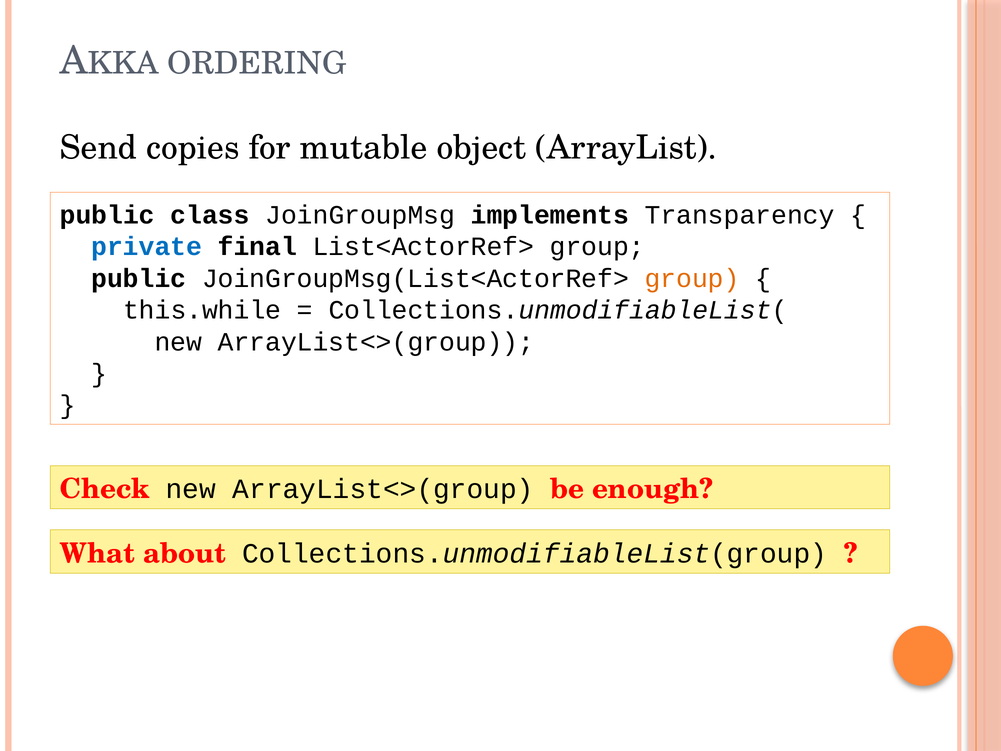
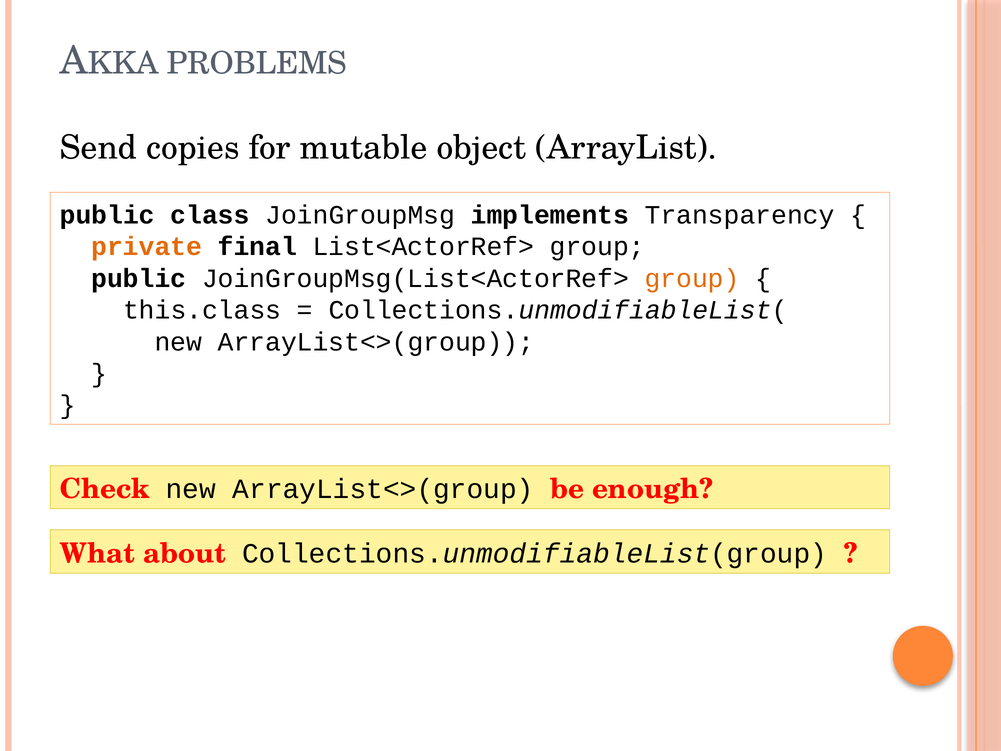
ORDERING: ORDERING -> PROBLEMS
private colour: blue -> orange
this.while: this.while -> this.class
